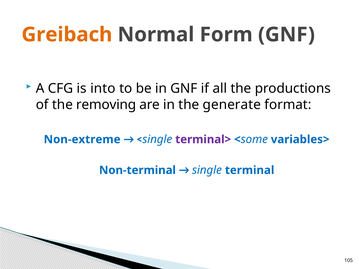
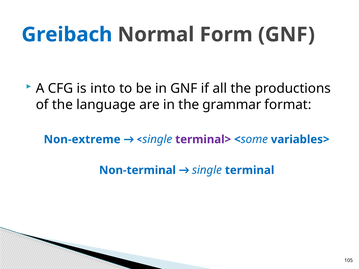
Greibach colour: orange -> blue
removing: removing -> language
generate: generate -> grammar
